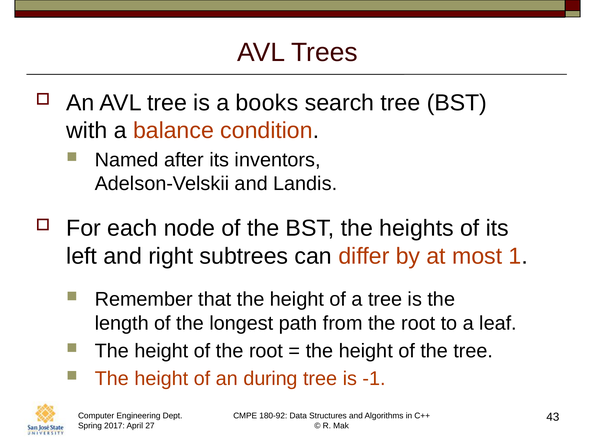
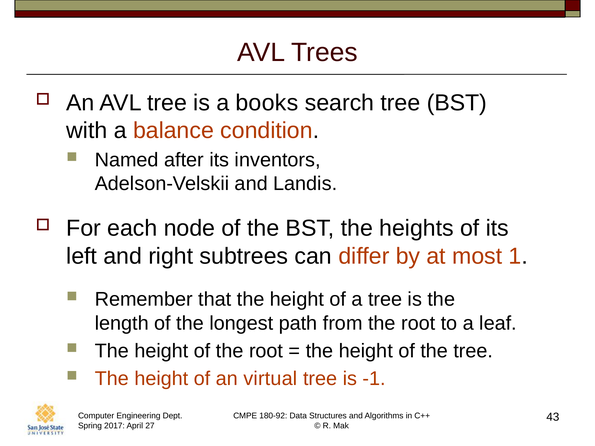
during: during -> virtual
